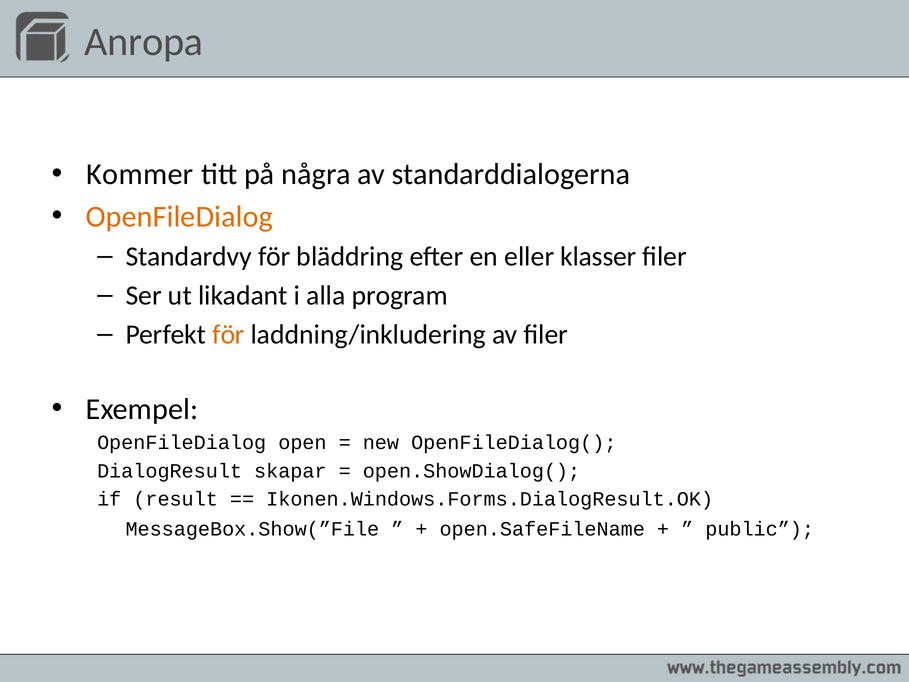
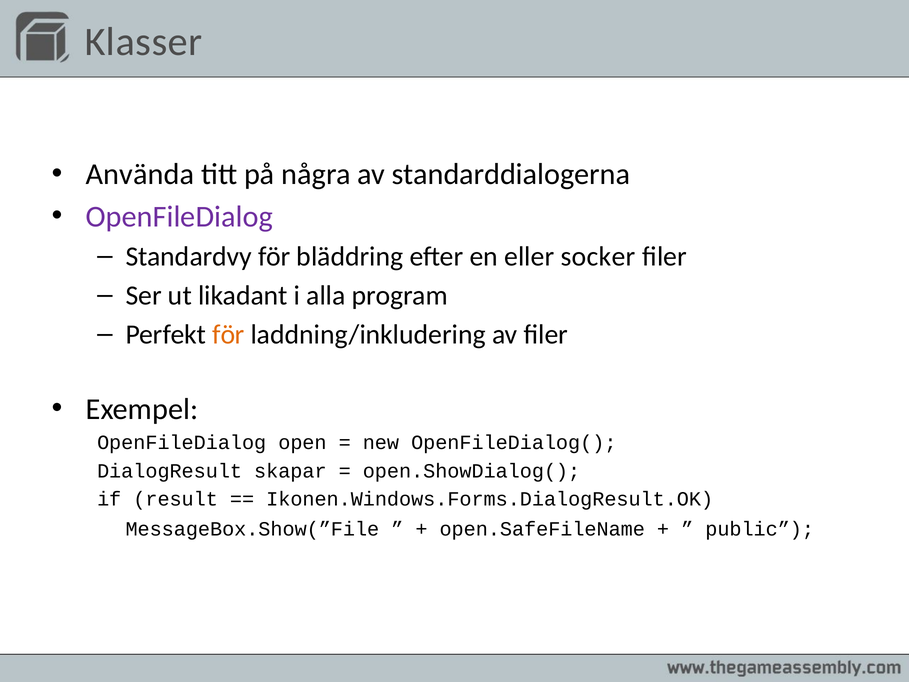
Anropa: Anropa -> Klasser
Kommer: Kommer -> Använda
OpenFileDialog at (179, 217) colour: orange -> purple
klasser: klasser -> socker
